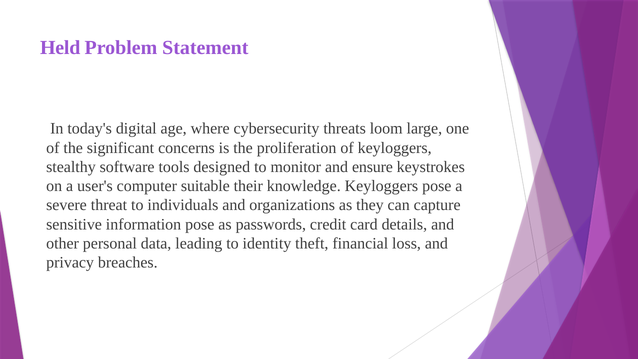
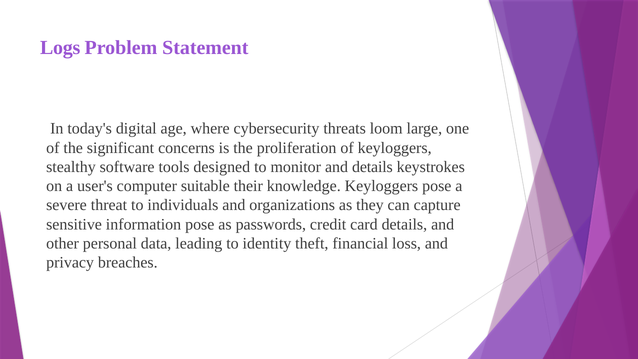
Held: Held -> Logs
and ensure: ensure -> details
